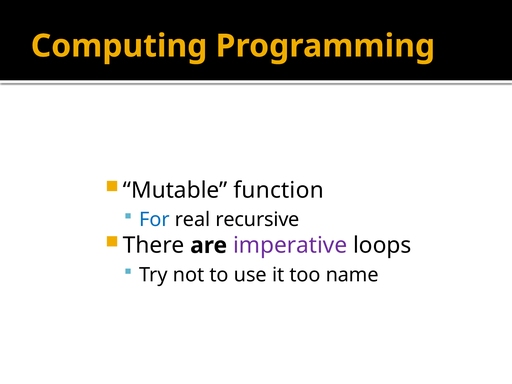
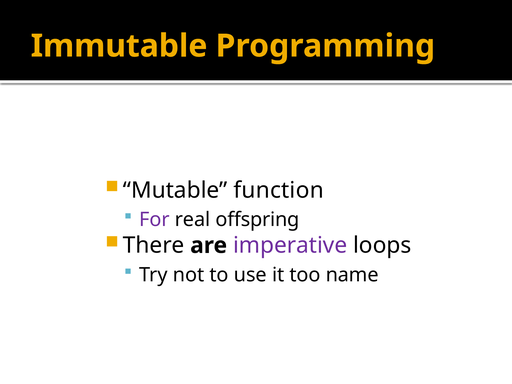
Computing: Computing -> Immutable
For colour: blue -> purple
recursive: recursive -> offspring
